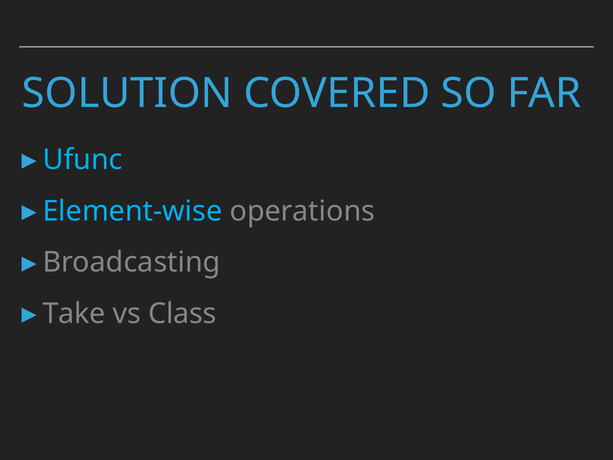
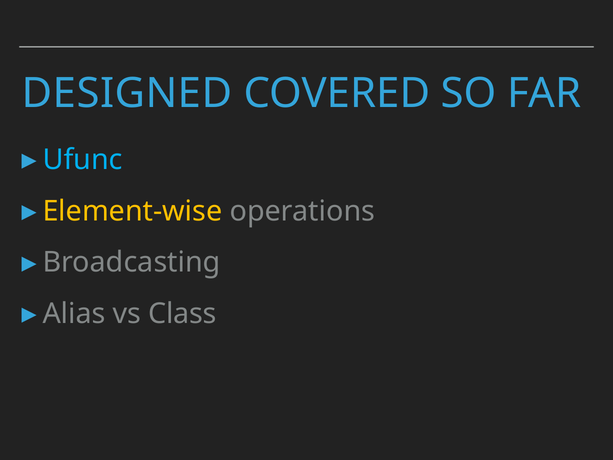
SOLUTION: SOLUTION -> DESIGNED
Element-wise colour: light blue -> yellow
Take: Take -> Alias
